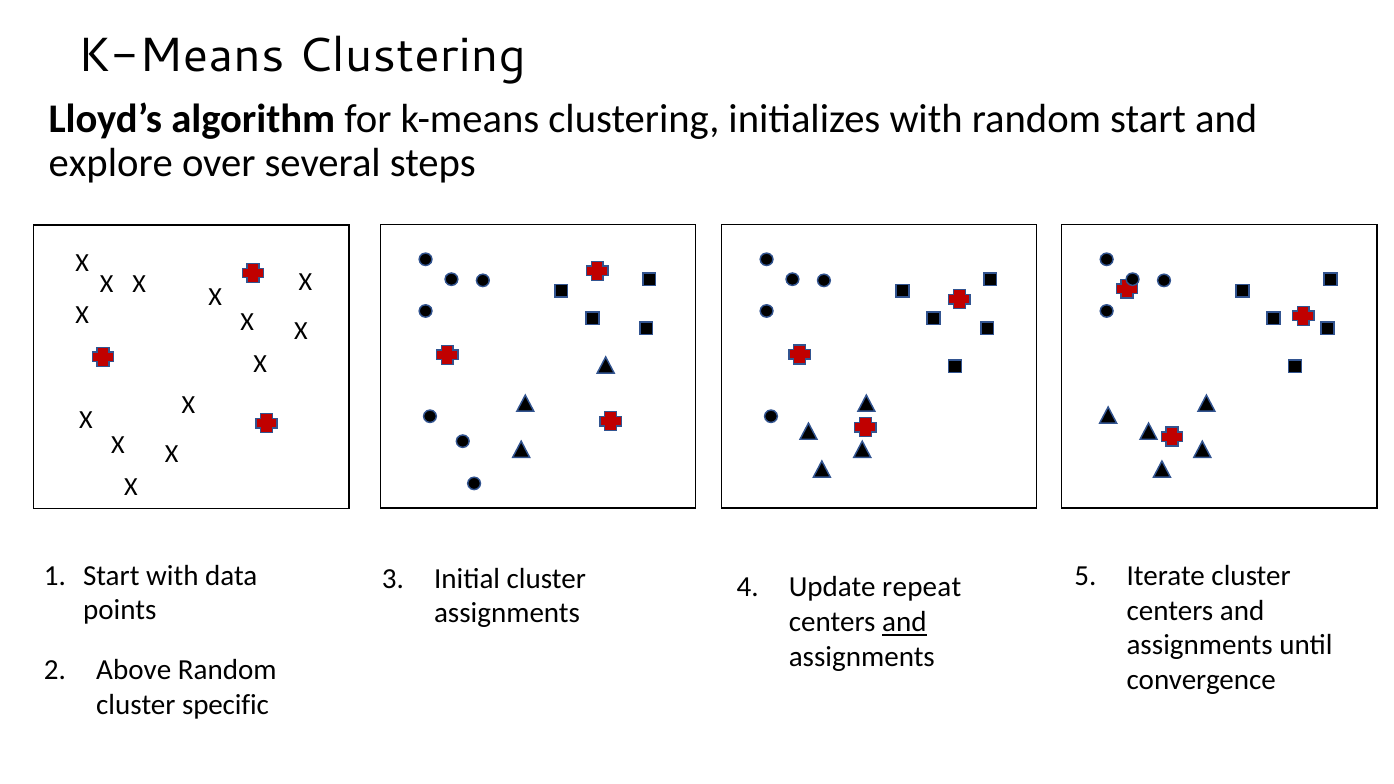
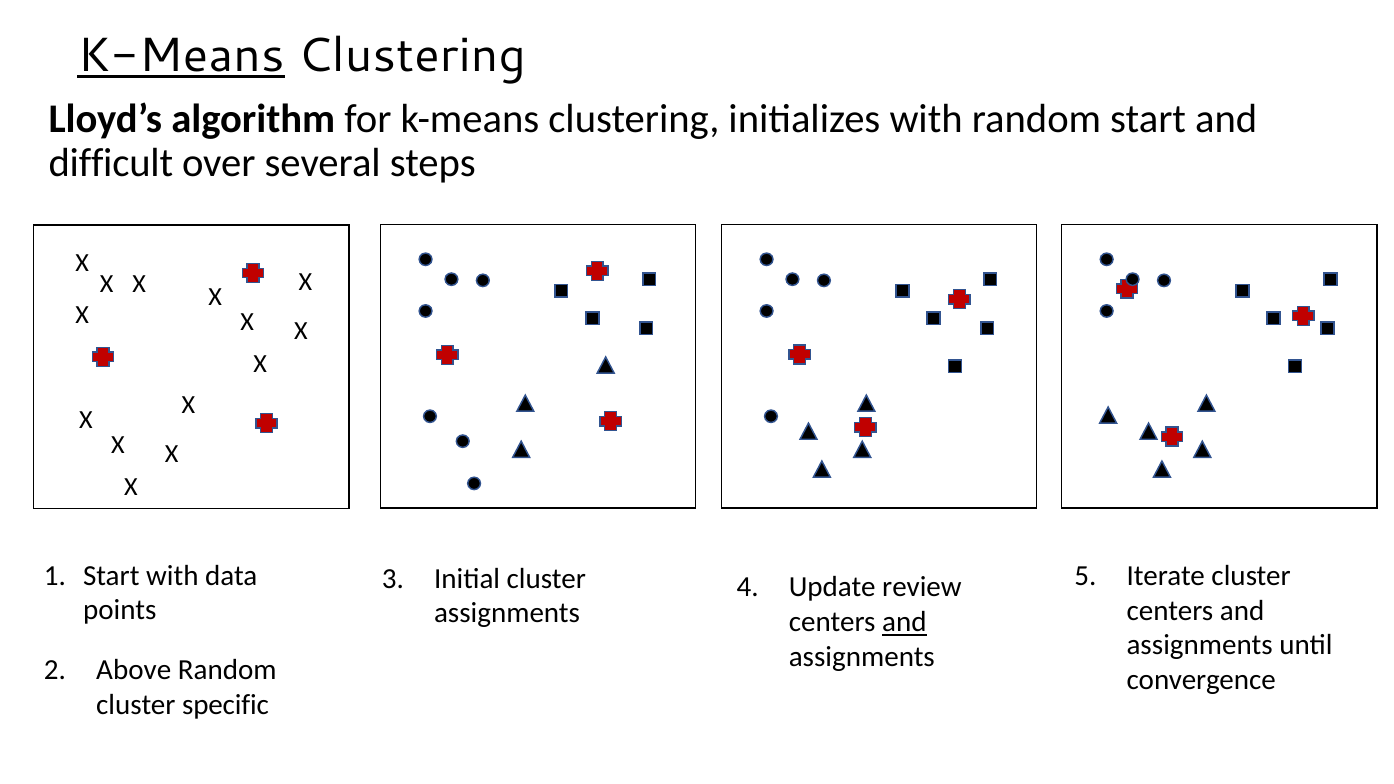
K-Means at (181, 56) underline: none -> present
explore: explore -> difficult
repeat: repeat -> review
